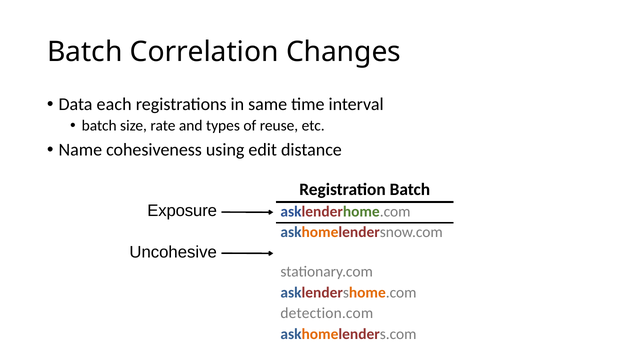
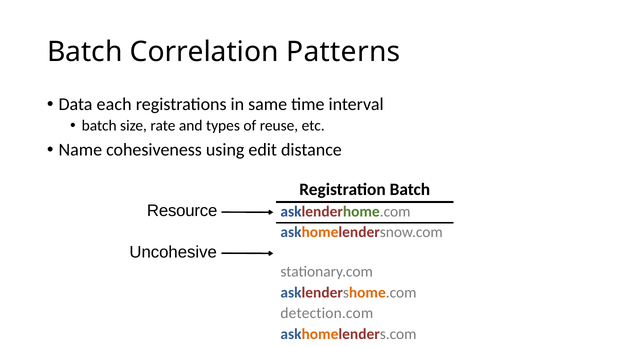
Changes: Changes -> Patterns
Exposure: Exposure -> Resource
